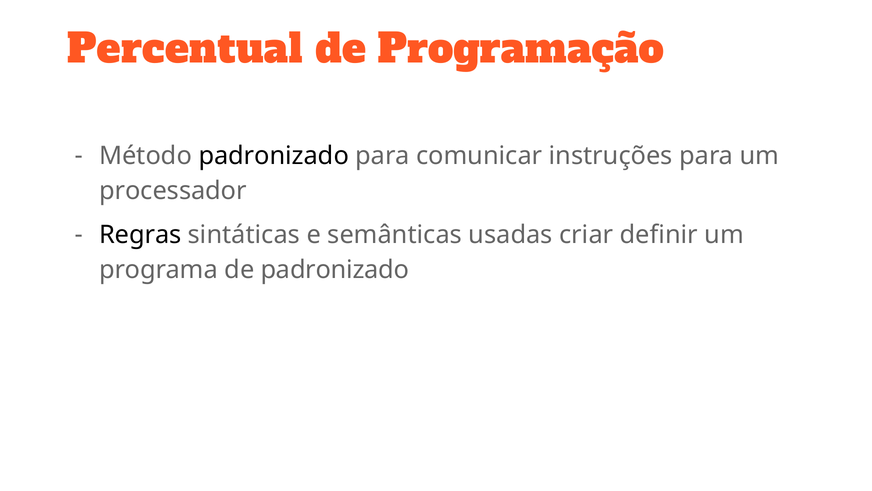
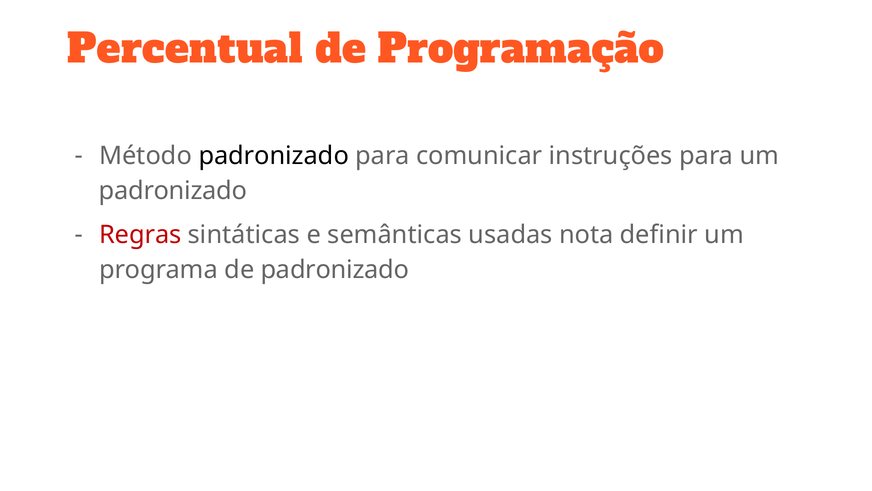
processador at (173, 191): processador -> padronizado
Regras colour: black -> red
criar: criar -> nota
